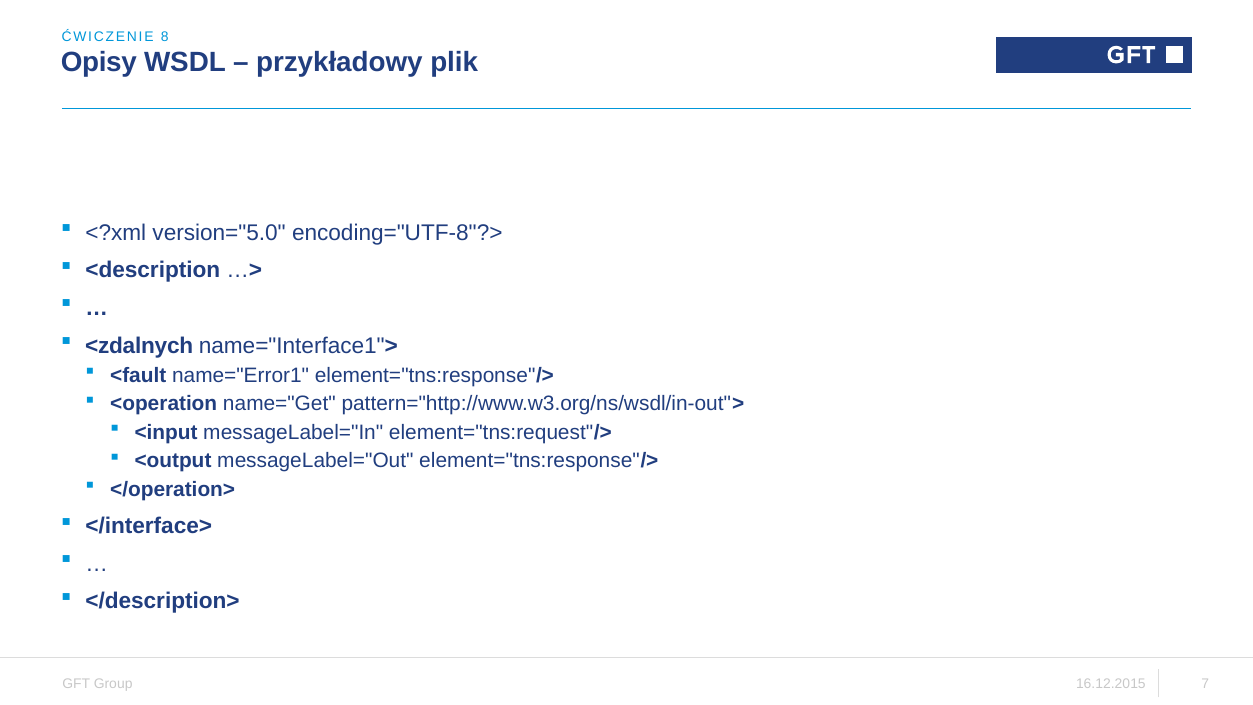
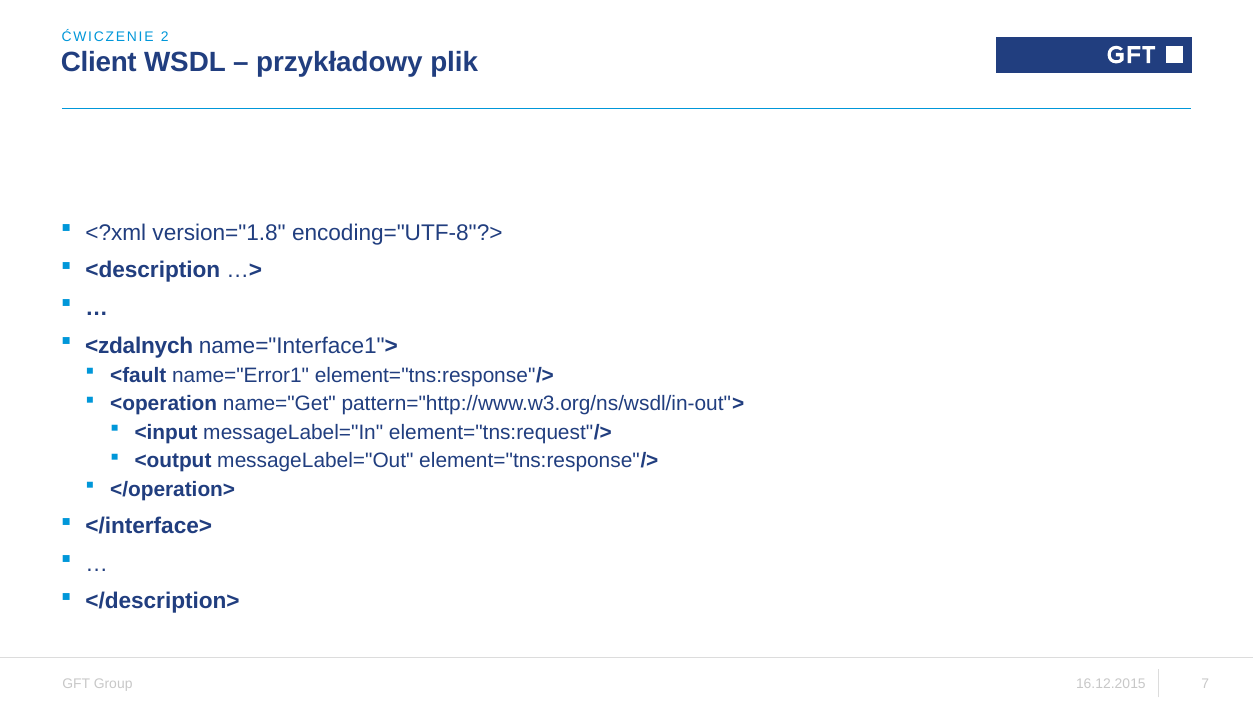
8: 8 -> 2
Opisy: Opisy -> Client
version="5.0: version="5.0 -> version="1.8
